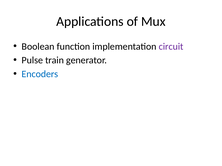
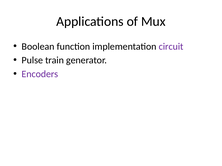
Encoders colour: blue -> purple
